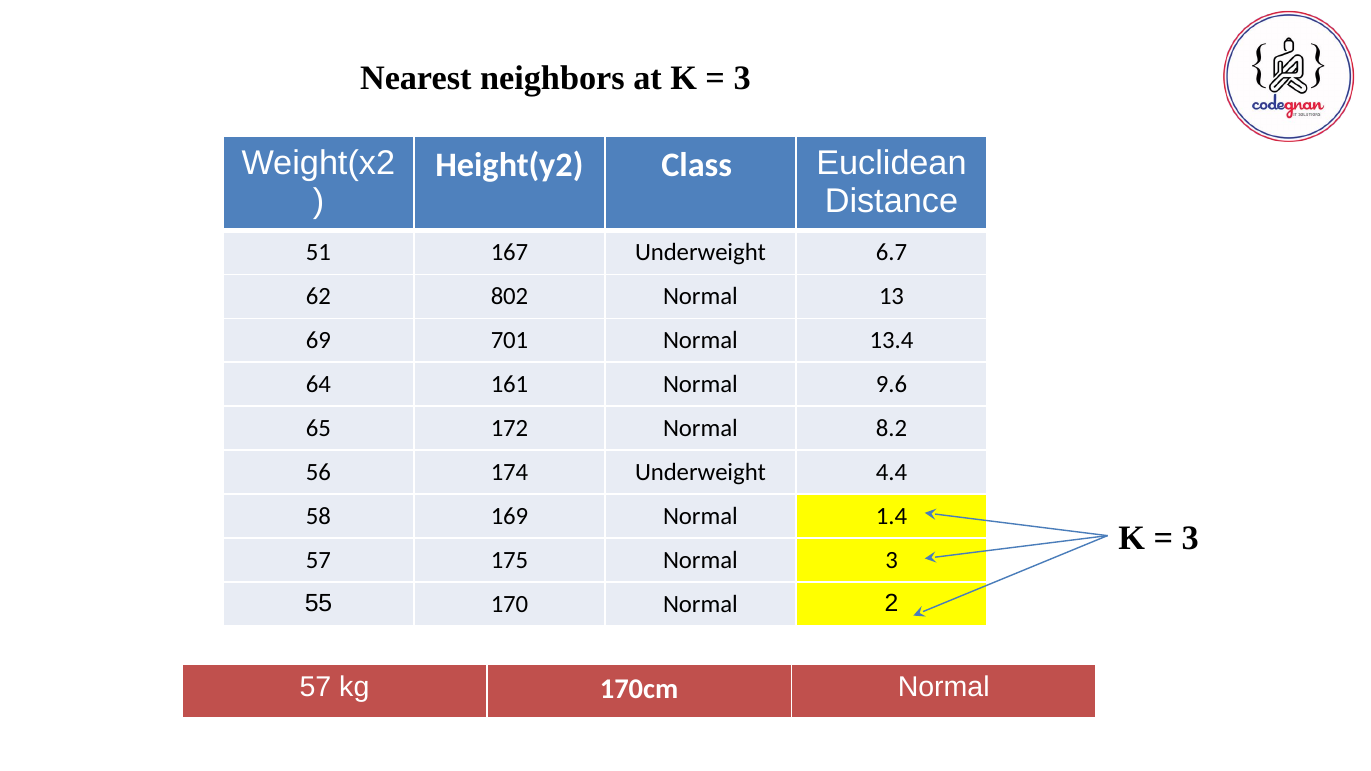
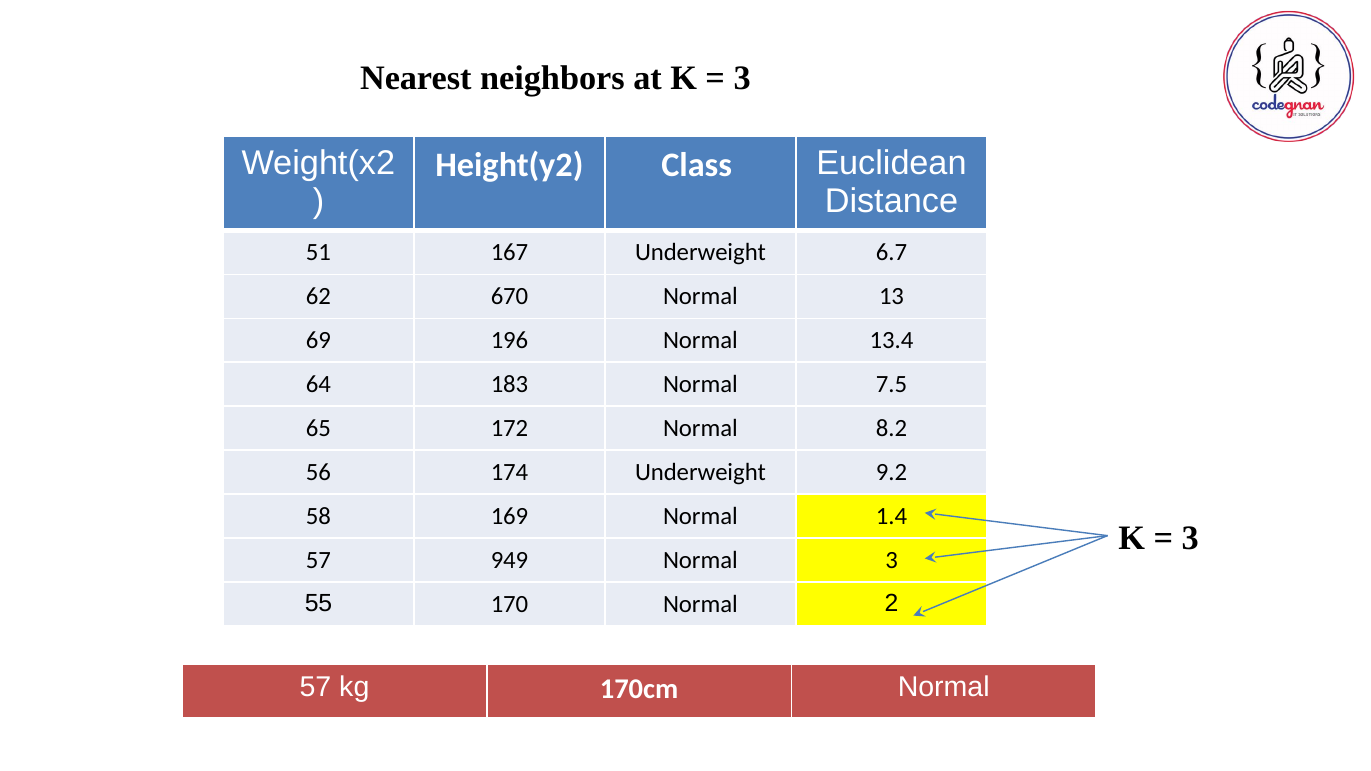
802: 802 -> 670
701: 701 -> 196
161: 161 -> 183
9.6: 9.6 -> 7.5
4.4: 4.4 -> 9.2
175: 175 -> 949
